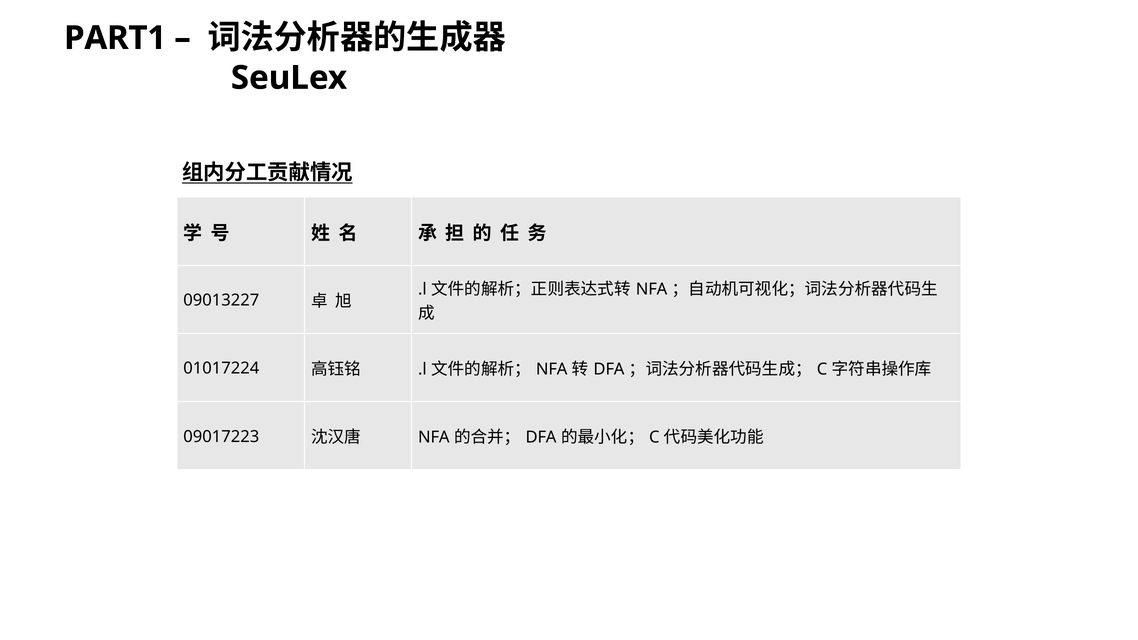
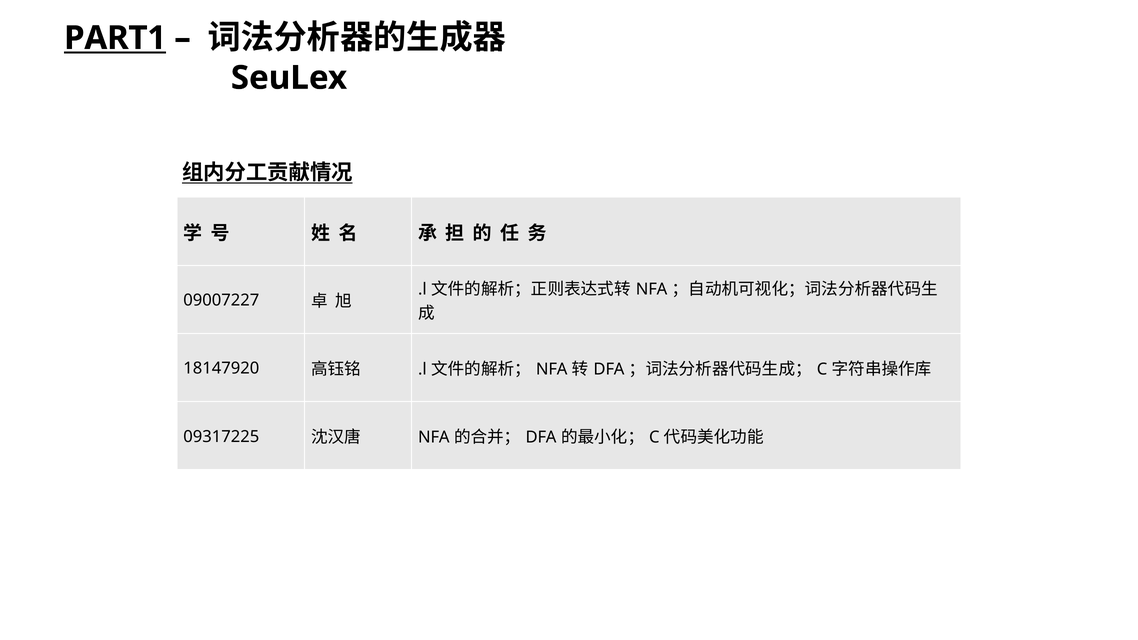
PART1 underline: none -> present
09013227: 09013227 -> 09007227
01017224: 01017224 -> 18147920
09017223: 09017223 -> 09317225
